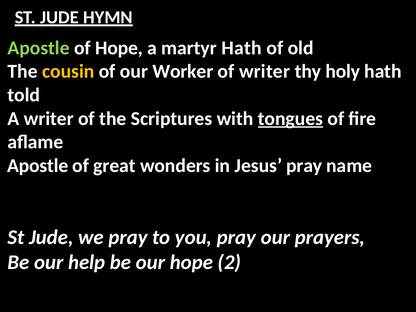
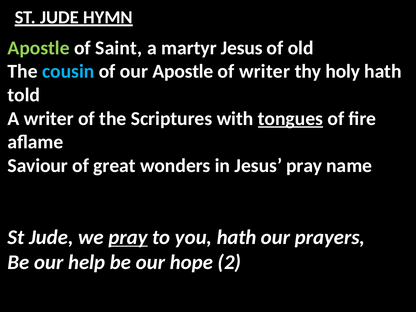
of Hope: Hope -> Saint
martyr Hath: Hath -> Jesus
cousin colour: yellow -> light blue
our Worker: Worker -> Apostle
Apostle at (38, 166): Apostle -> Saviour
pray at (128, 237) underline: none -> present
you pray: pray -> hath
